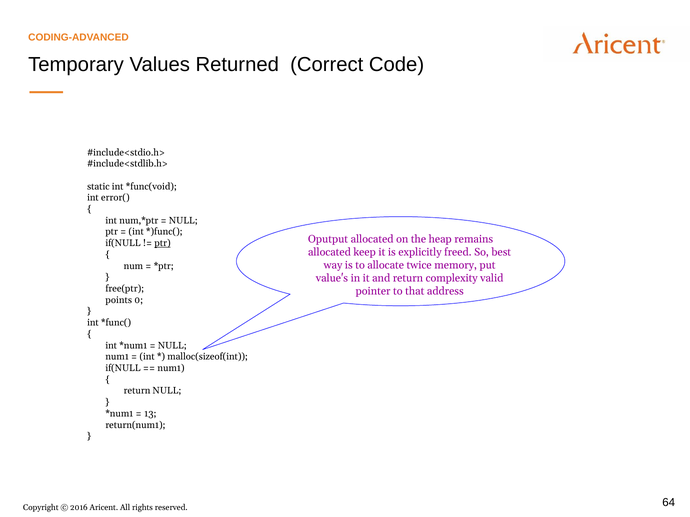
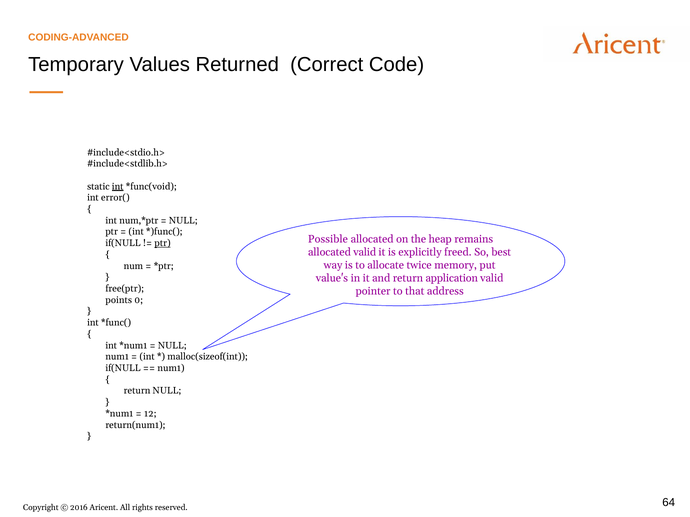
int at (118, 187) underline: none -> present
Oputput: Oputput -> Possible
allocated keep: keep -> valid
complexity: complexity -> application
13: 13 -> 12
